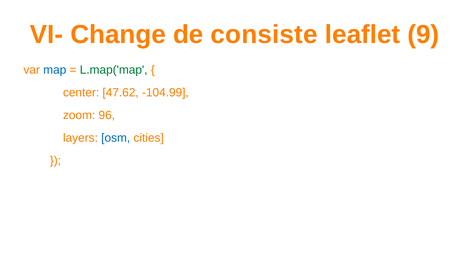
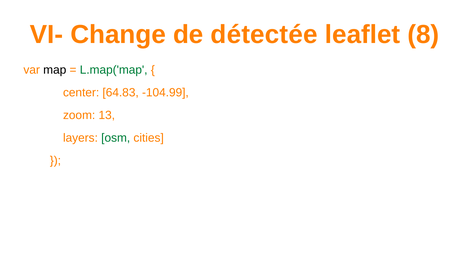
consiste: consiste -> détectée
9: 9 -> 8
map colour: blue -> black
47.62: 47.62 -> 64.83
96: 96 -> 13
osm colour: blue -> green
